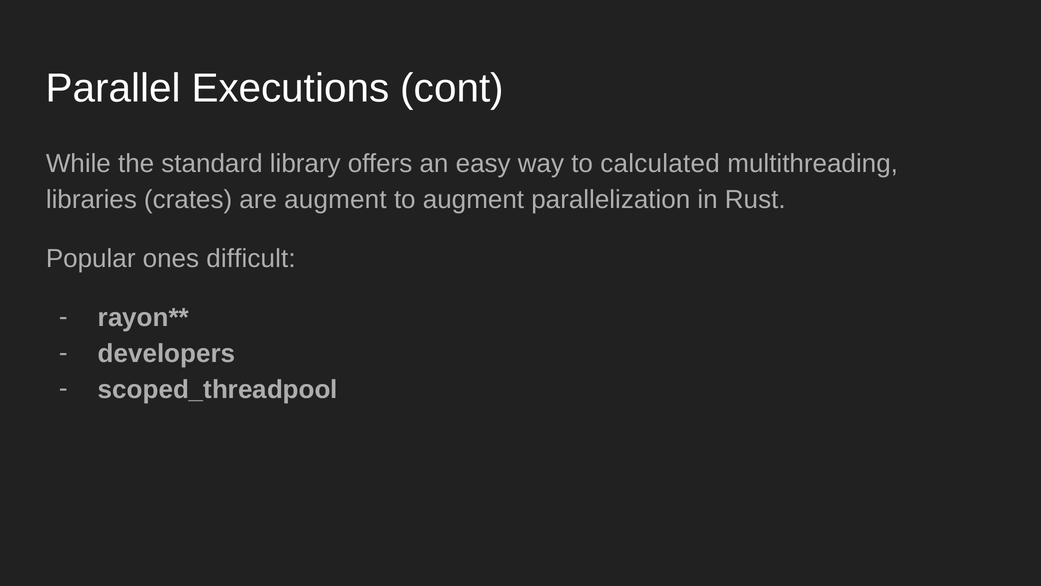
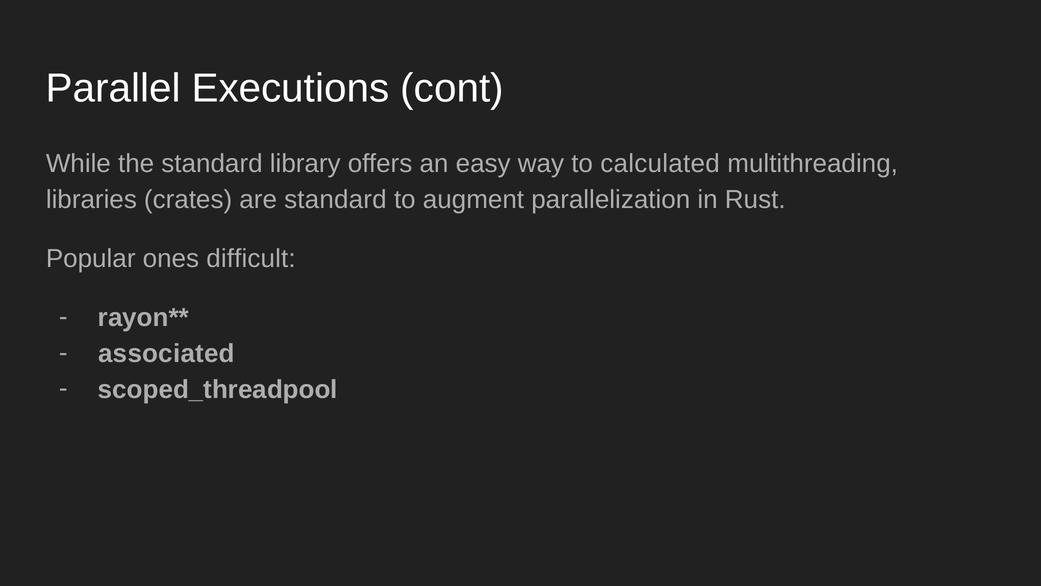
are augment: augment -> standard
developers: developers -> associated
